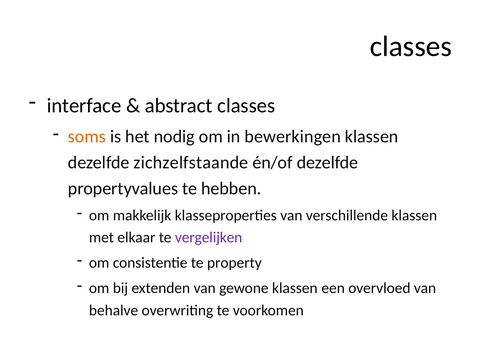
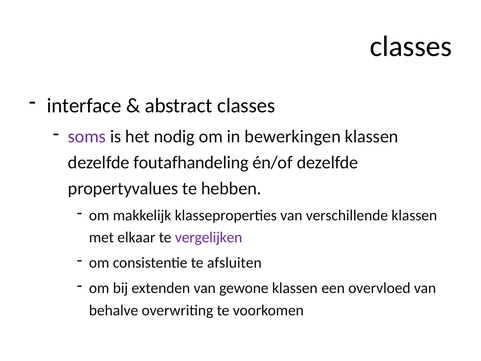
soms colour: orange -> purple
zichzelfstaande: zichzelfstaande -> foutafhandeling
property: property -> afsluiten
